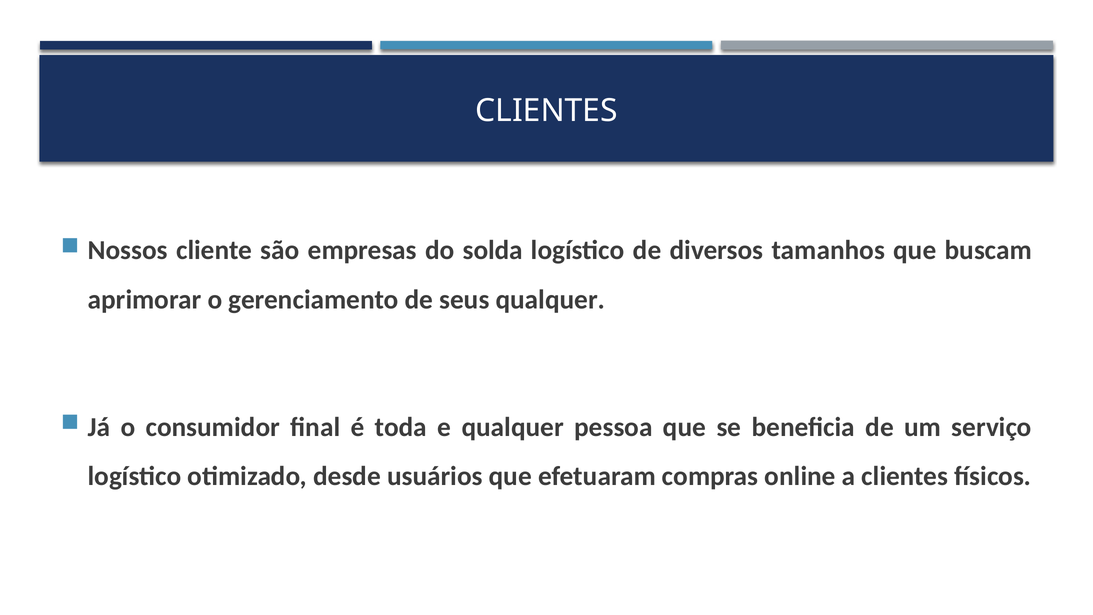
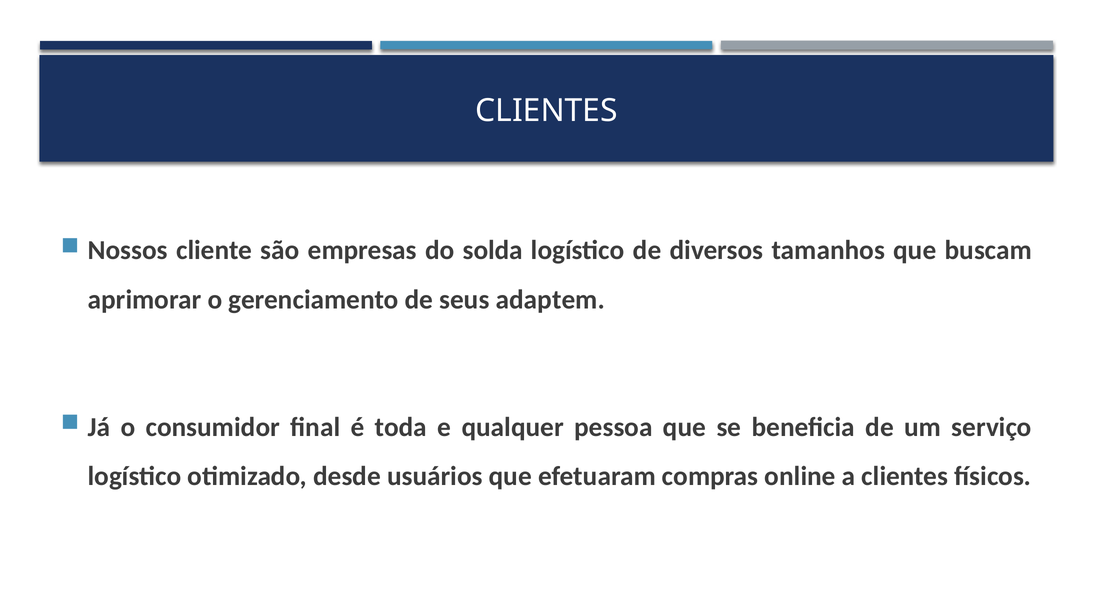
seus qualquer: qualquer -> adaptem
